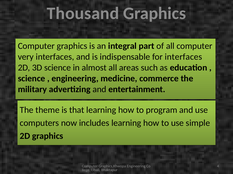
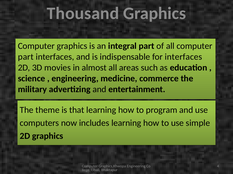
very at (26, 57): very -> part
3D science: science -> movies
